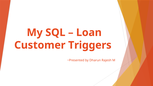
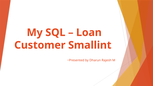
Triggers: Triggers -> Smallint
